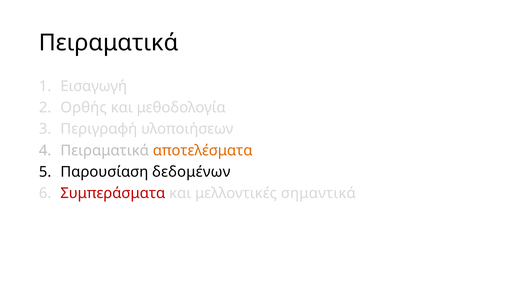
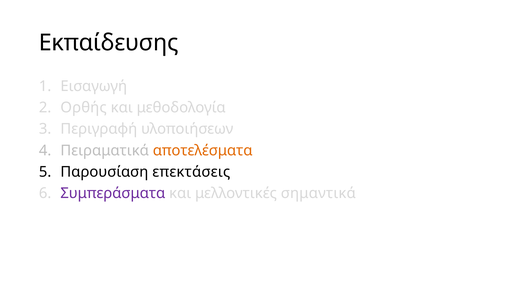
Πειραματικά at (109, 43): Πειραματικά -> Εκπαίδευσης
δεδομένων: δεδομένων -> επεκτάσεις
Συμπεράσματα colour: red -> purple
